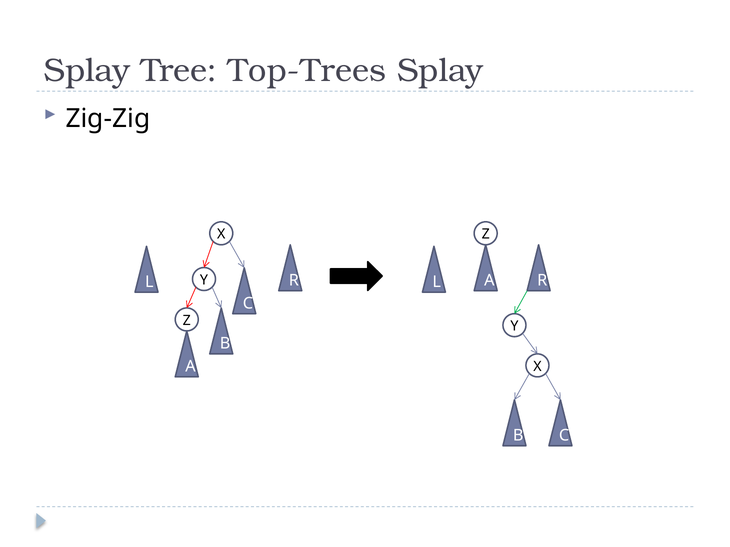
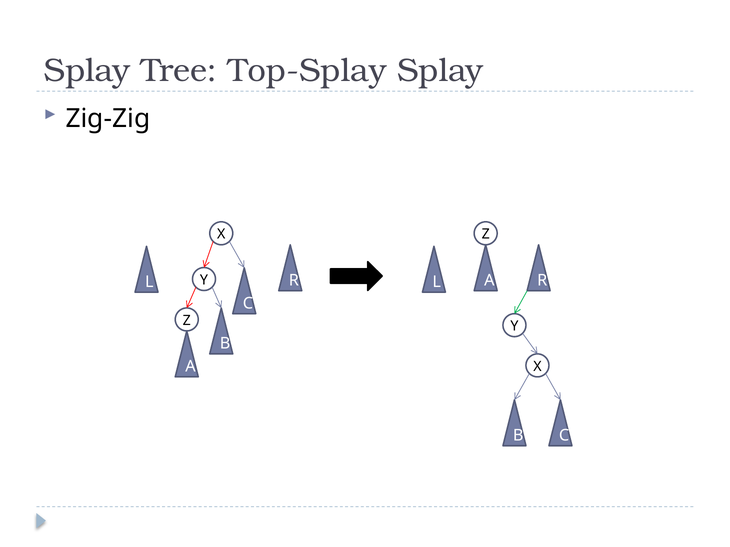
Top-Trees: Top-Trees -> Top-Splay
